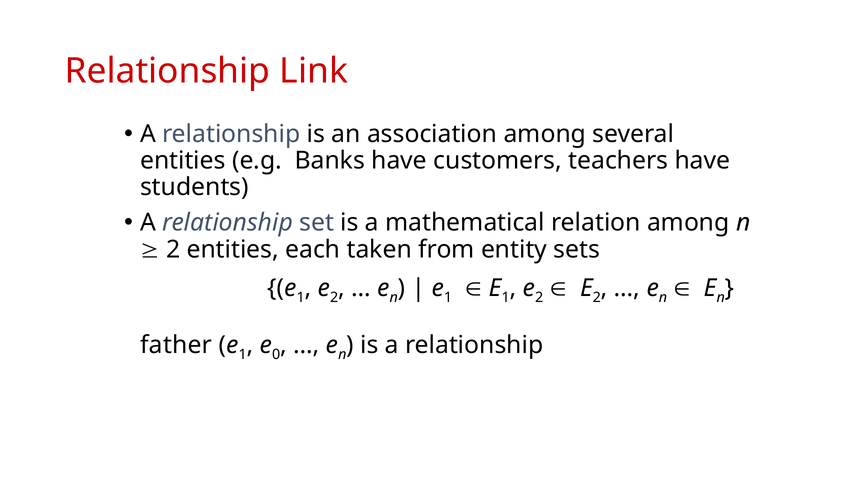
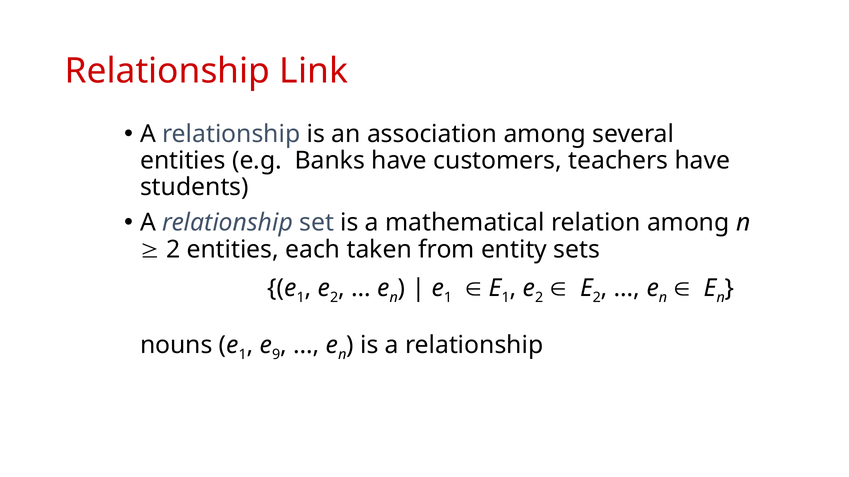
father: father -> nouns
0: 0 -> 9
